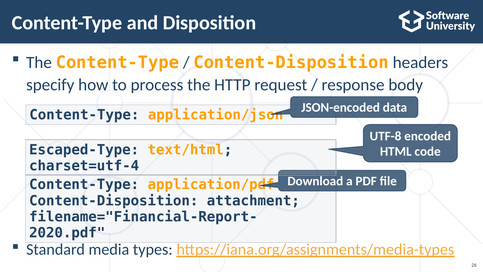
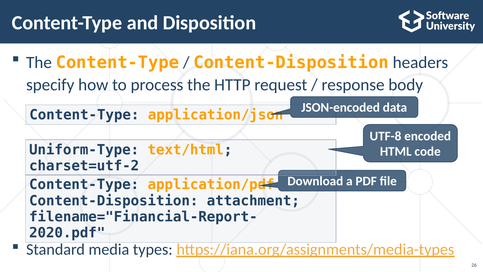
Escaped-Type: Escaped-Type -> Uniform-Type
charset=utf-4: charset=utf-4 -> charset=utf-2
